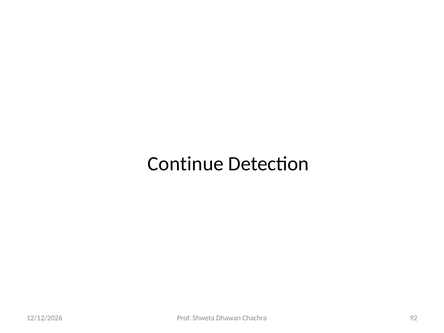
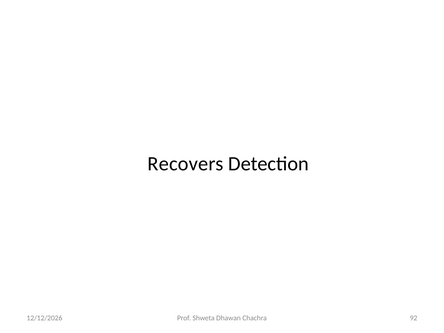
Continue: Continue -> Recovers
